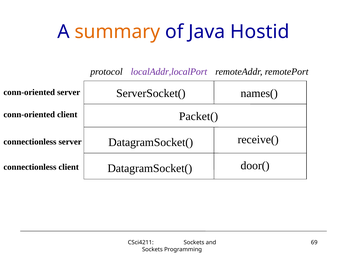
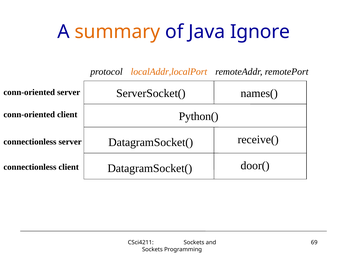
Hostid: Hostid -> Ignore
localAddr,localPort colour: purple -> orange
Packet(: Packet( -> Python(
